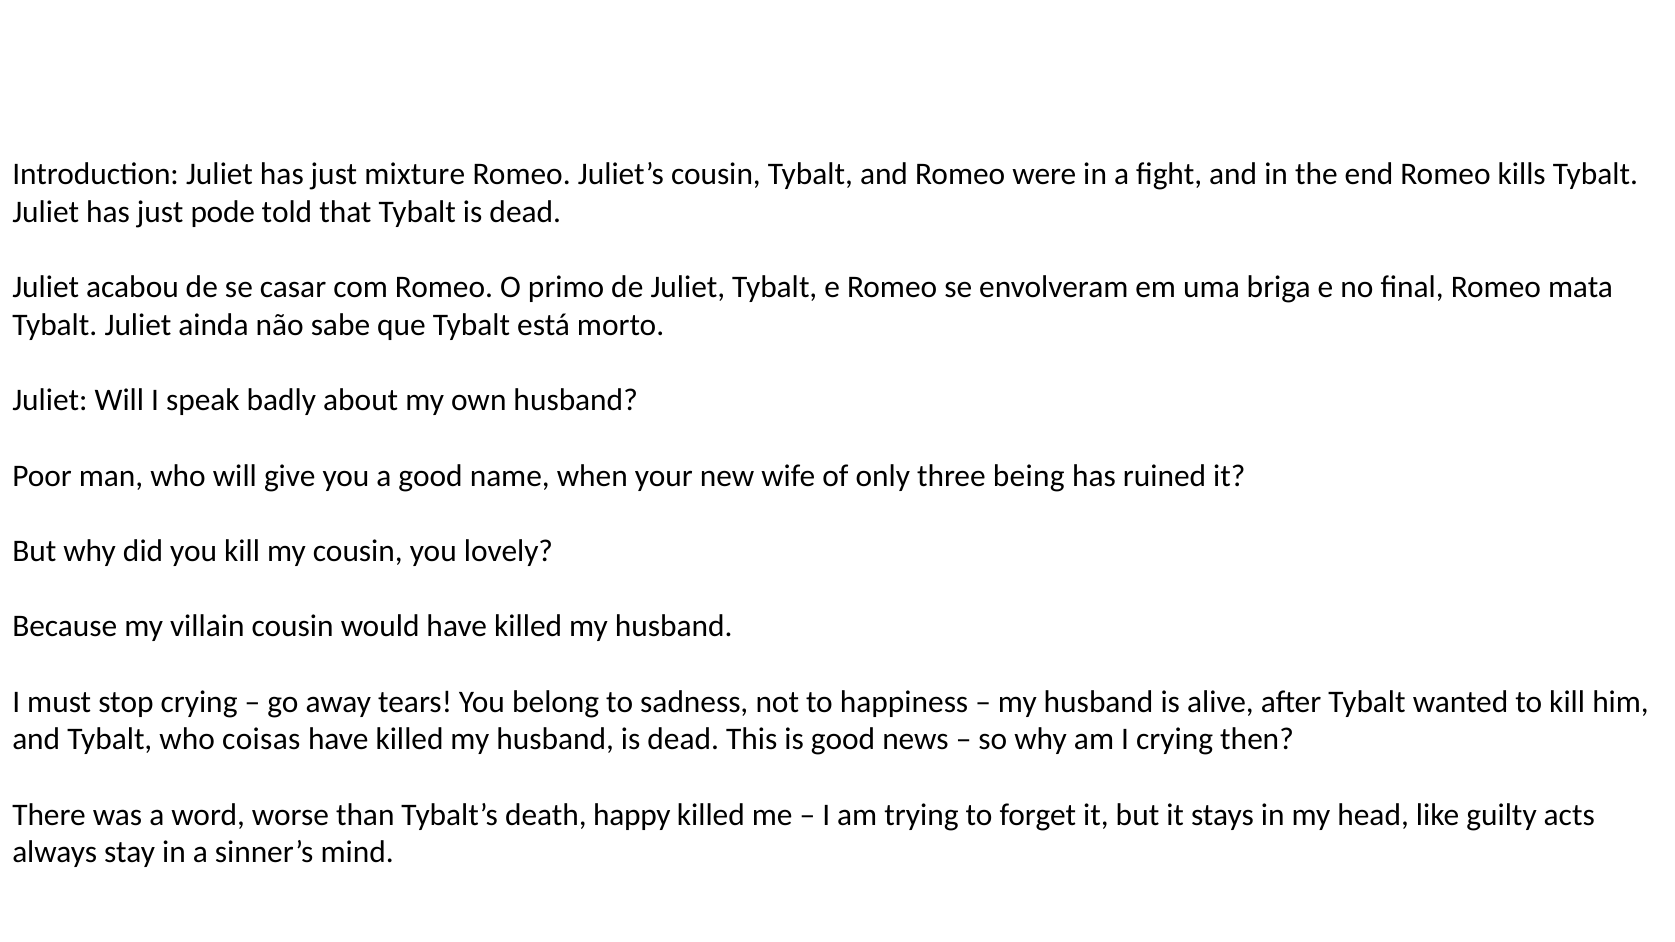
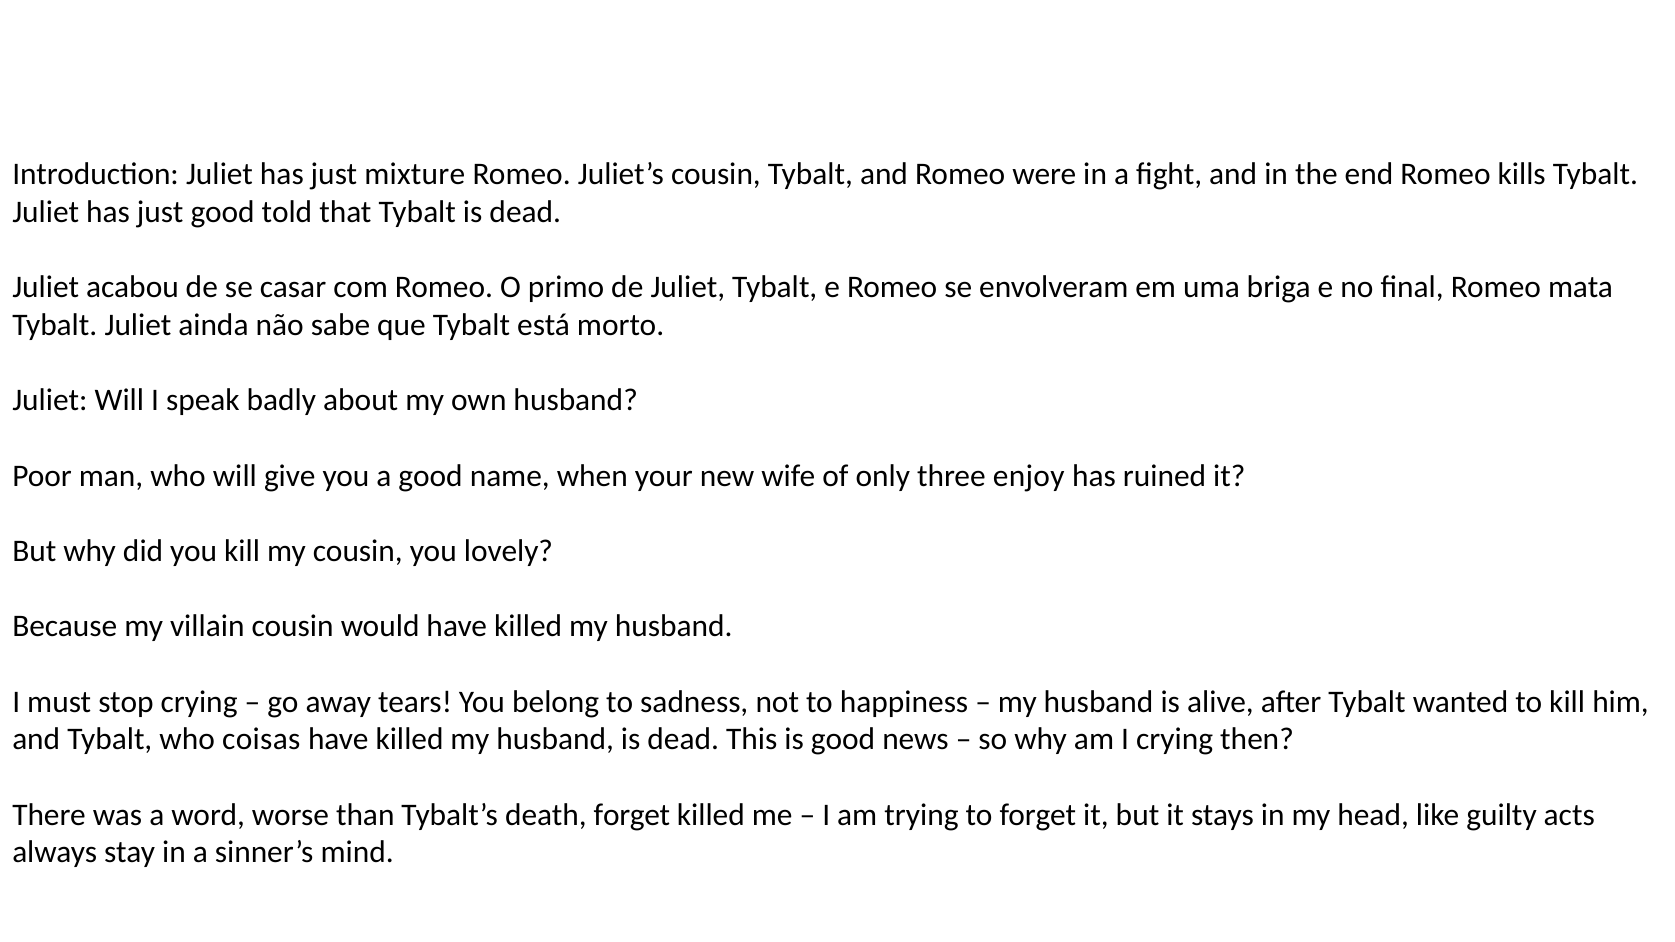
just pode: pode -> good
being: being -> enjoy
death happy: happy -> forget
